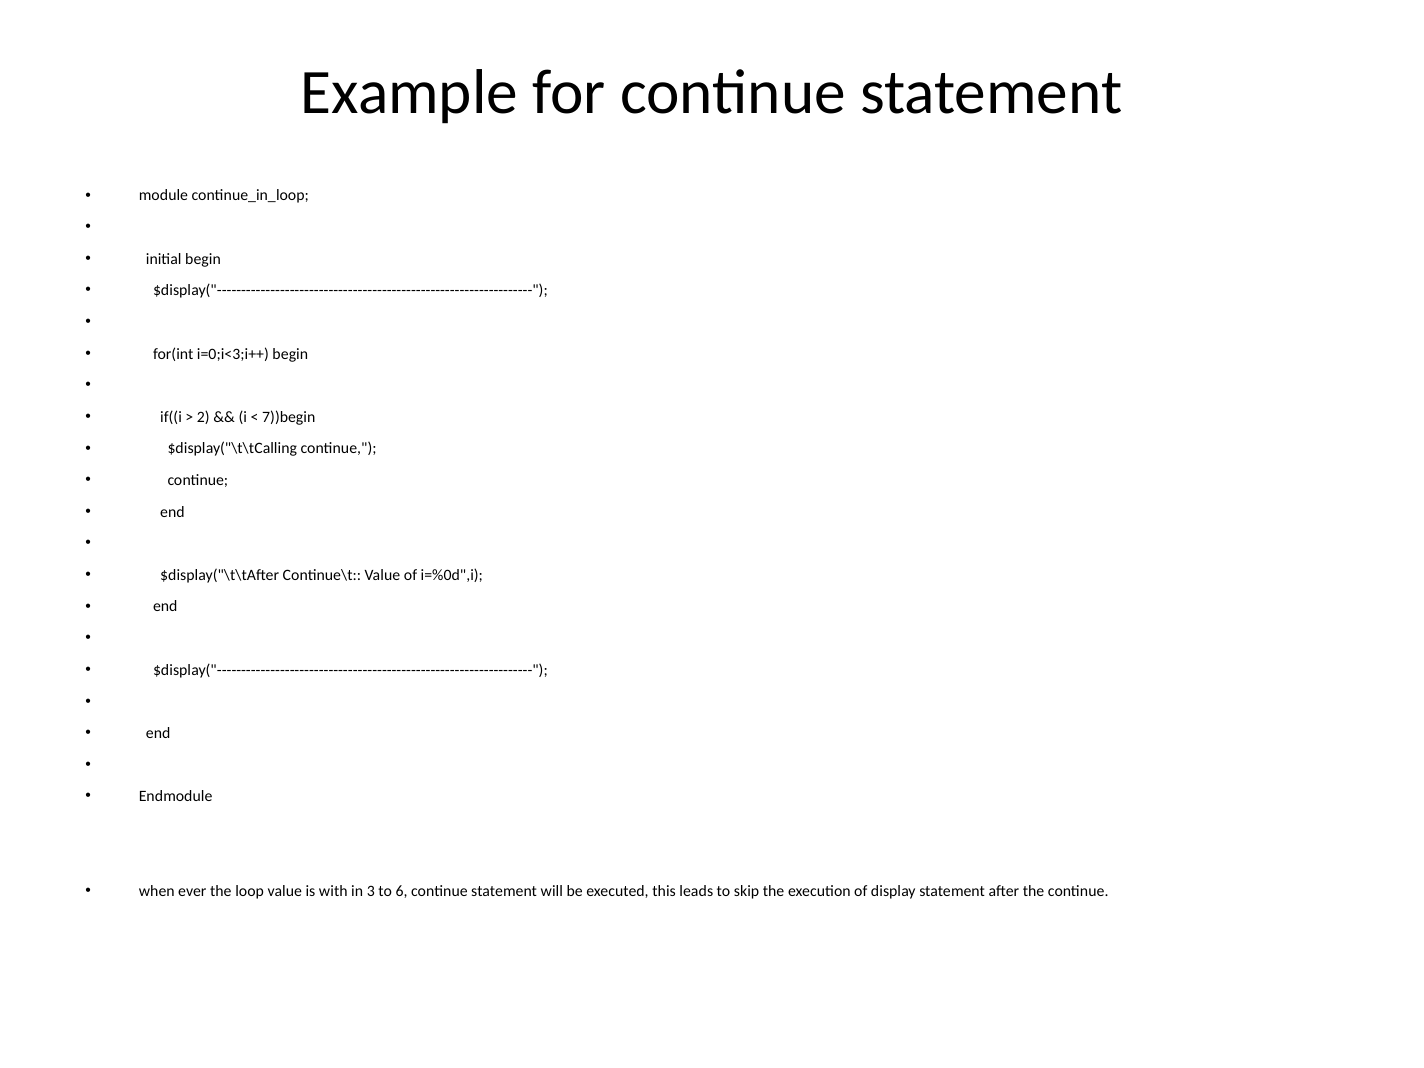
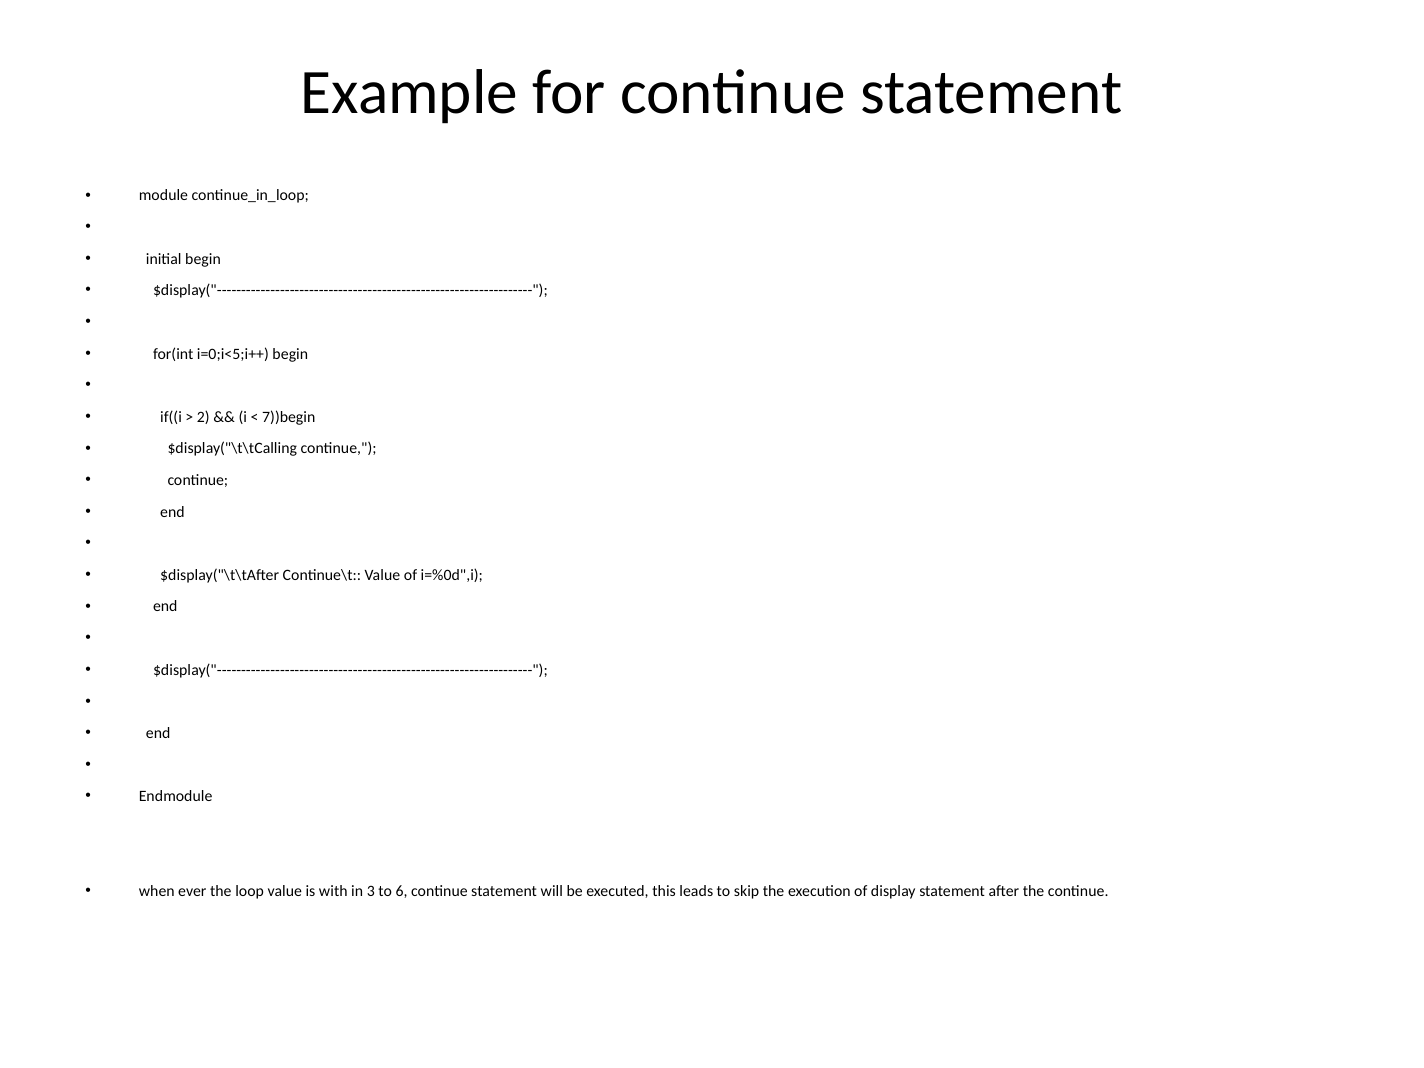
i=0;i<3;i++: i=0;i<3;i++ -> i=0;i<5;i++
